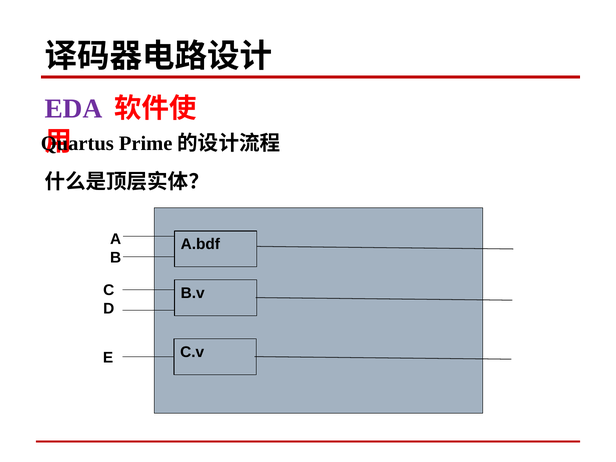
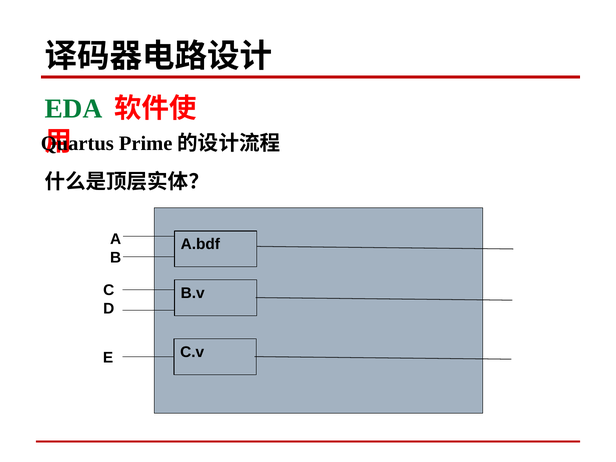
EDA colour: purple -> green
